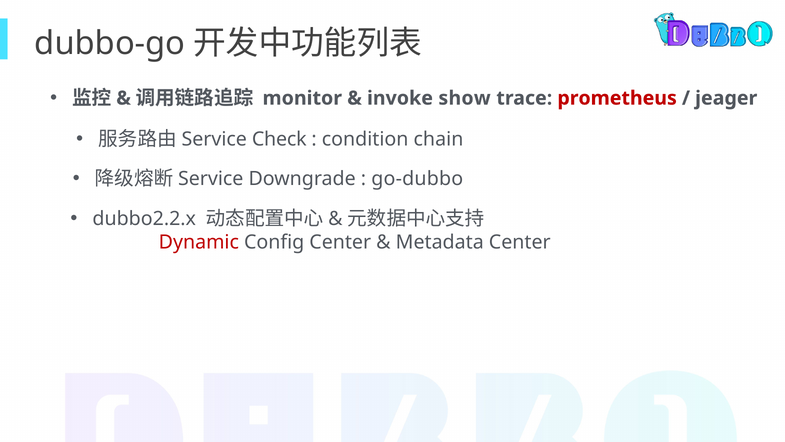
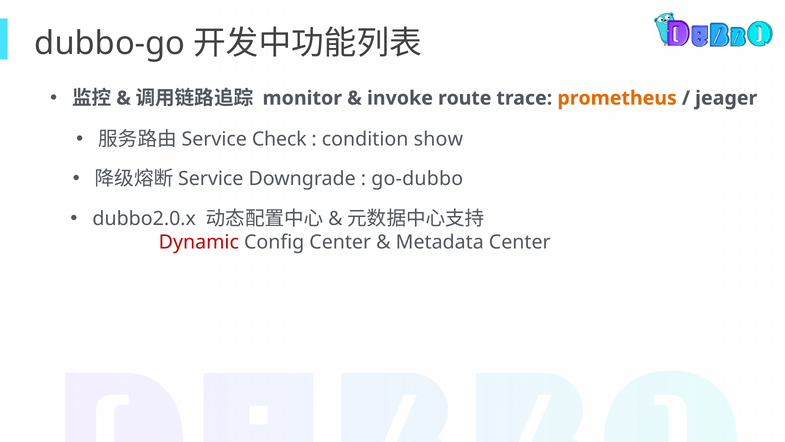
show: show -> route
prometheus colour: red -> orange
chain: chain -> show
dubbo2.2.x: dubbo2.2.x -> dubbo2.0.x
